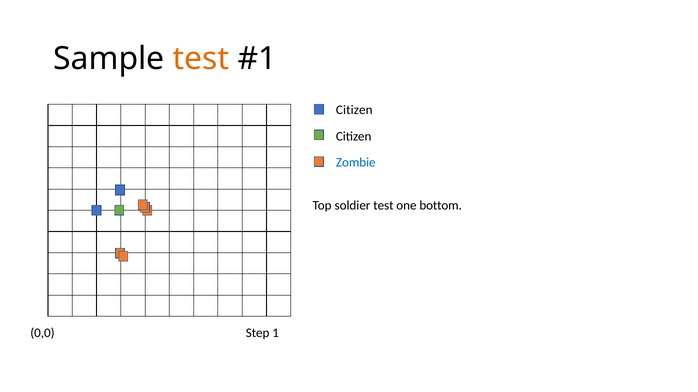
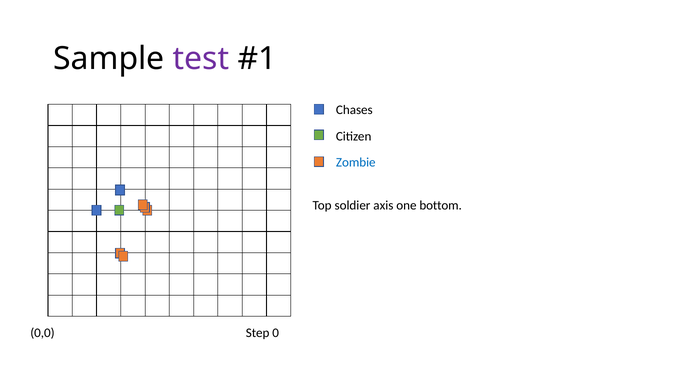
test at (201, 59) colour: orange -> purple
Citizen at (354, 110): Citizen -> Chases
soldier test: test -> axis
1: 1 -> 0
